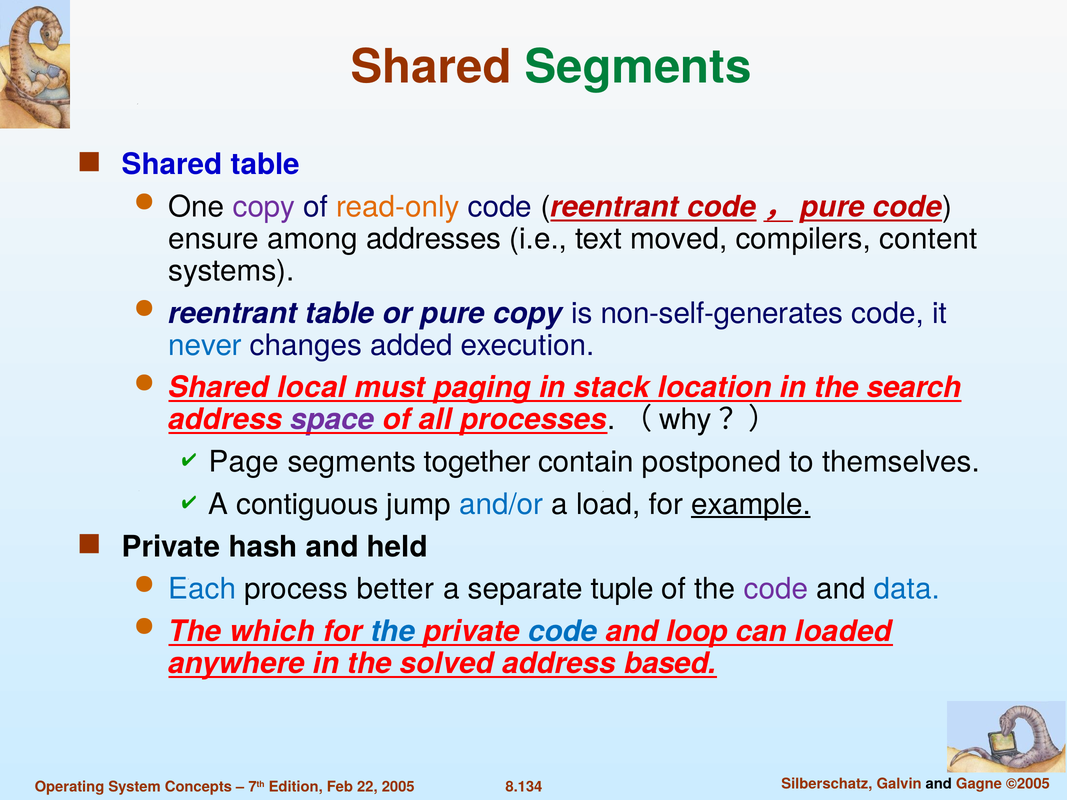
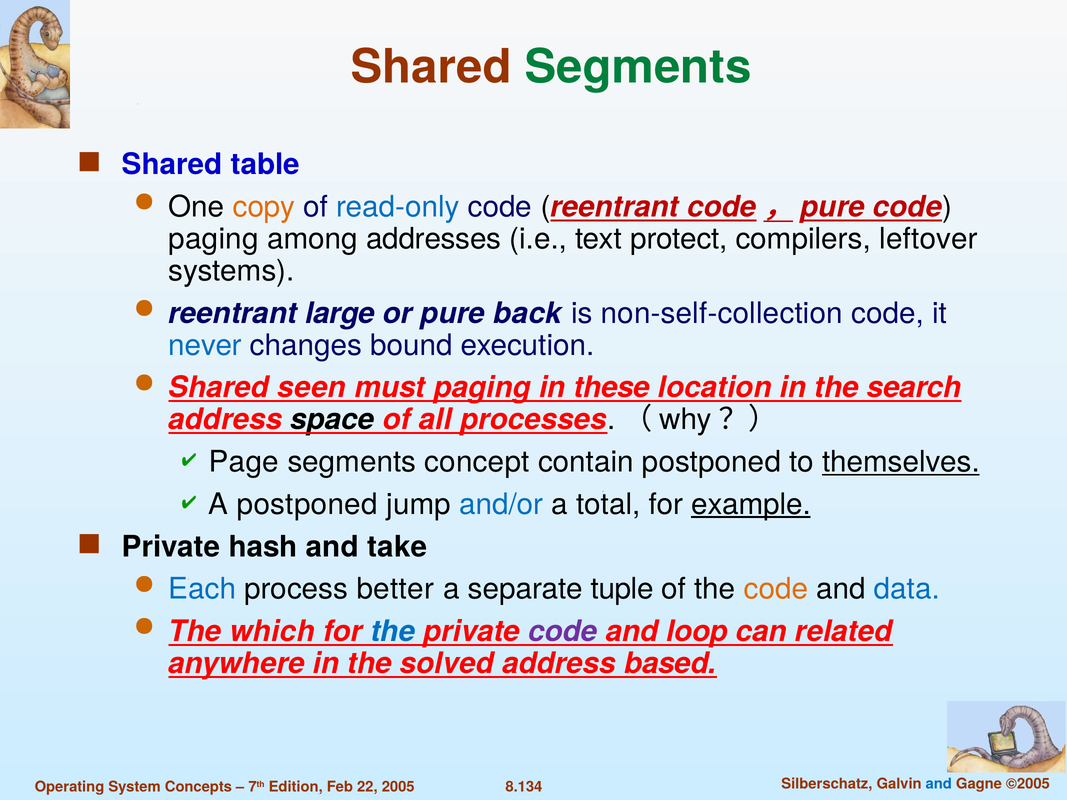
copy at (264, 207) colour: purple -> orange
read-only colour: orange -> blue
ensure at (214, 239): ensure -> paging
moved: moved -> protect
content: content -> leftover
reentrant table: table -> large
pure copy: copy -> back
non-self-generates: non-self-generates -> non-self-collection
added: added -> bound
local: local -> seen
stack: stack -> these
space colour: purple -> black
together: together -> concept
themselves underline: none -> present
A contiguous: contiguous -> postponed
load: load -> total
held: held -> take
code at (776, 589) colour: purple -> orange
code at (563, 632) colour: blue -> purple
loaded: loaded -> related
and at (939, 784) colour: black -> blue
